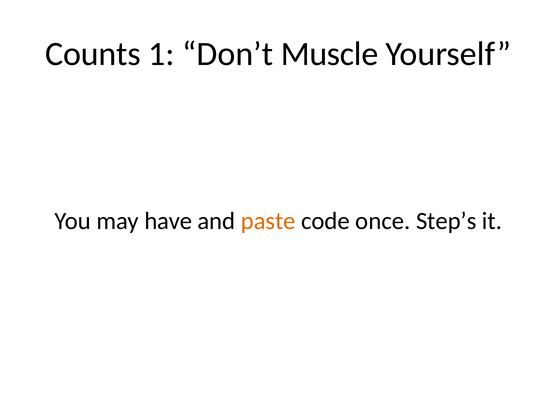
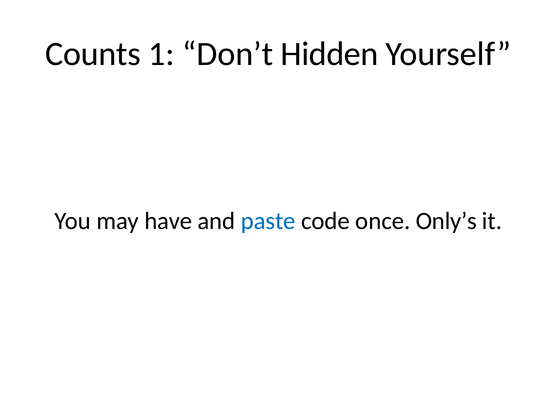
Muscle: Muscle -> Hidden
paste colour: orange -> blue
Step’s: Step’s -> Only’s
